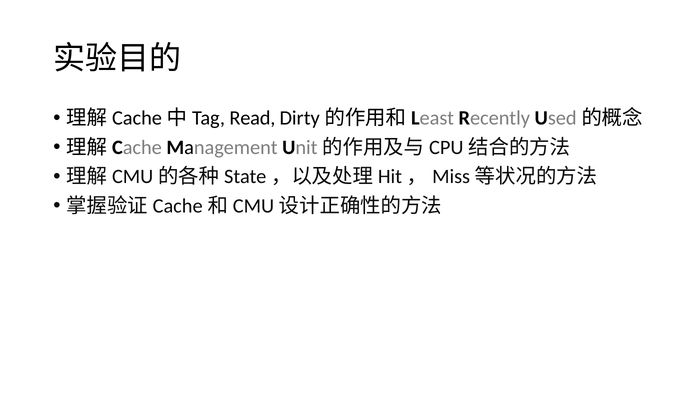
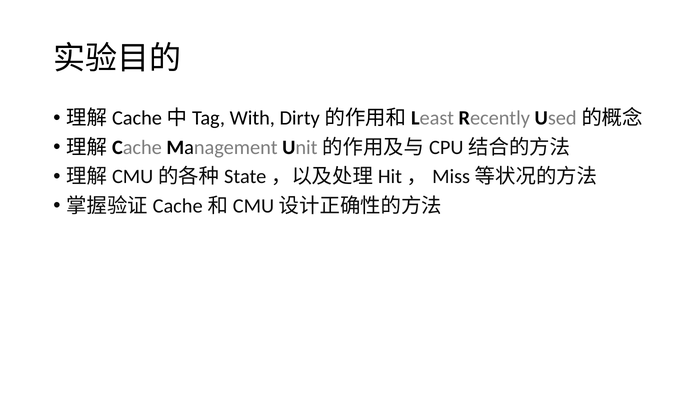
Read: Read -> With
